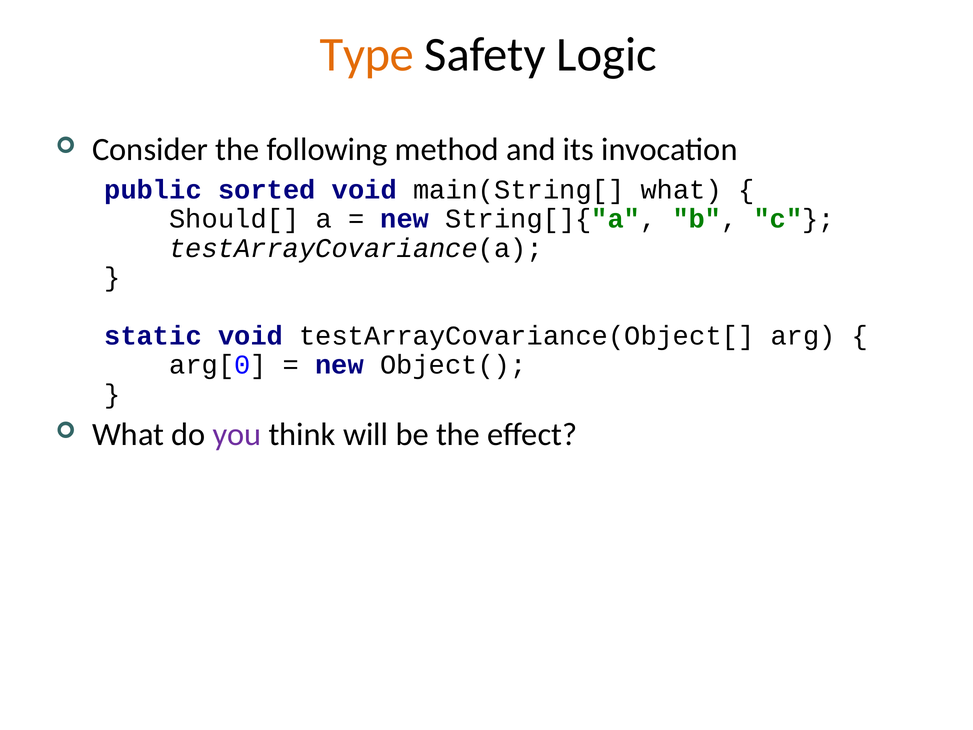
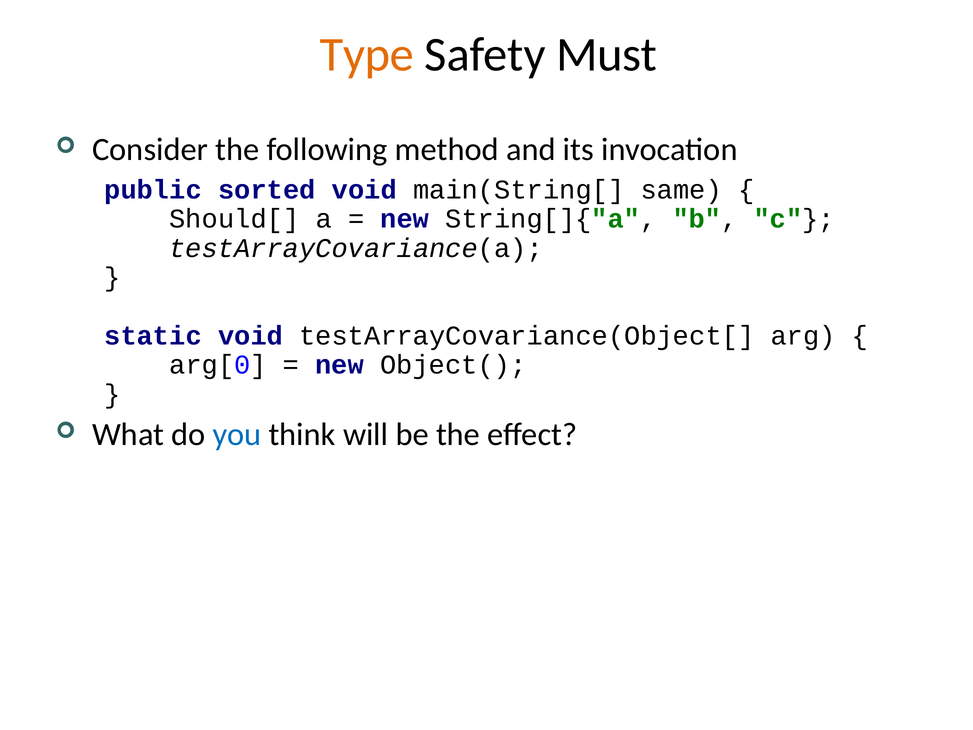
Logic: Logic -> Must
main(String[ what: what -> same
you colour: purple -> blue
